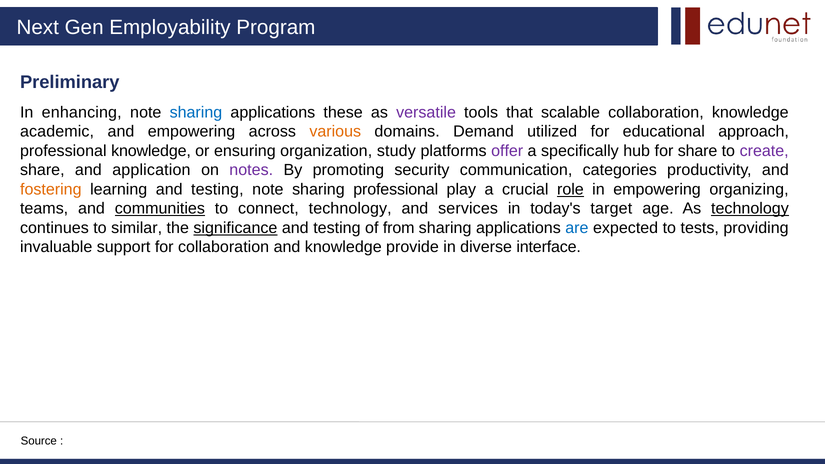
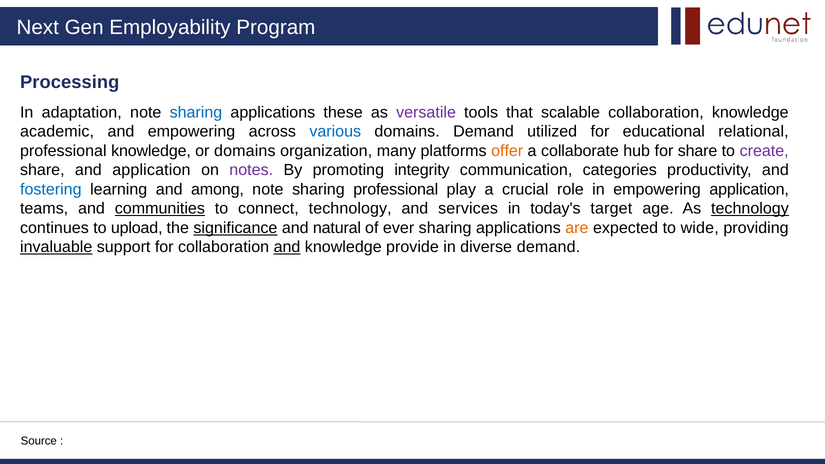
Preliminary: Preliminary -> Processing
enhancing: enhancing -> adaptation
various colour: orange -> blue
approach: approach -> relational
or ensuring: ensuring -> domains
study: study -> many
offer colour: purple -> orange
specifically: specifically -> collaborate
security: security -> integrity
fostering colour: orange -> blue
learning and testing: testing -> among
role underline: present -> none
empowering organizing: organizing -> application
similar: similar -> upload
testing at (337, 228): testing -> natural
from: from -> ever
are colour: blue -> orange
tests: tests -> wide
invaluable underline: none -> present
and at (287, 247) underline: none -> present
diverse interface: interface -> demand
